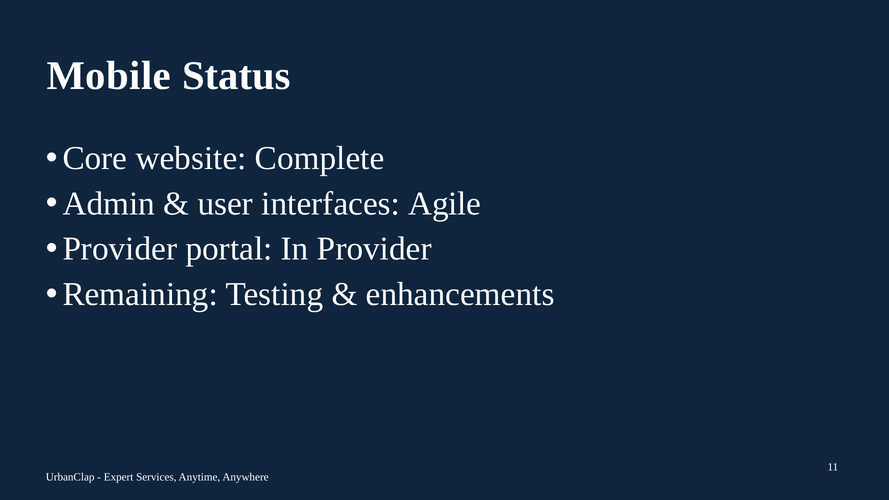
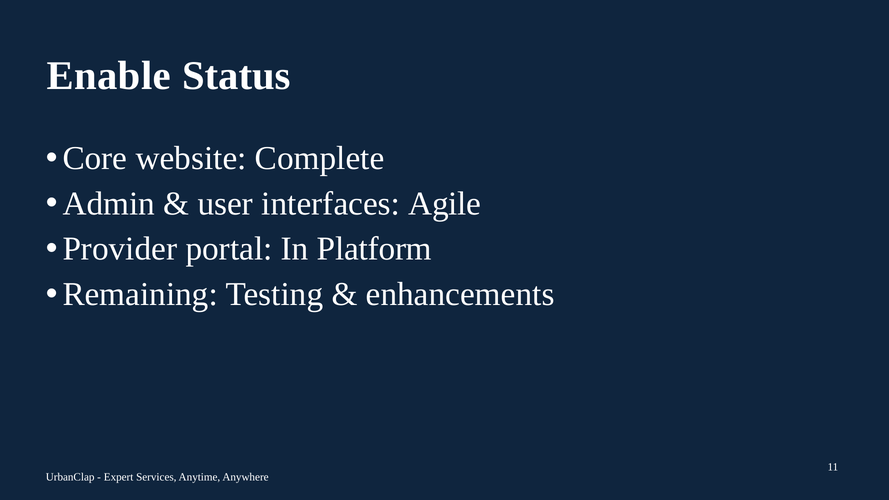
Mobile: Mobile -> Enable
In Provider: Provider -> Platform
